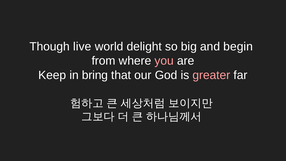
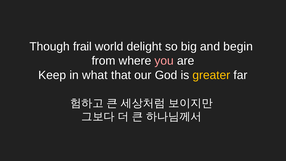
live: live -> frail
bring: bring -> what
greater colour: pink -> yellow
